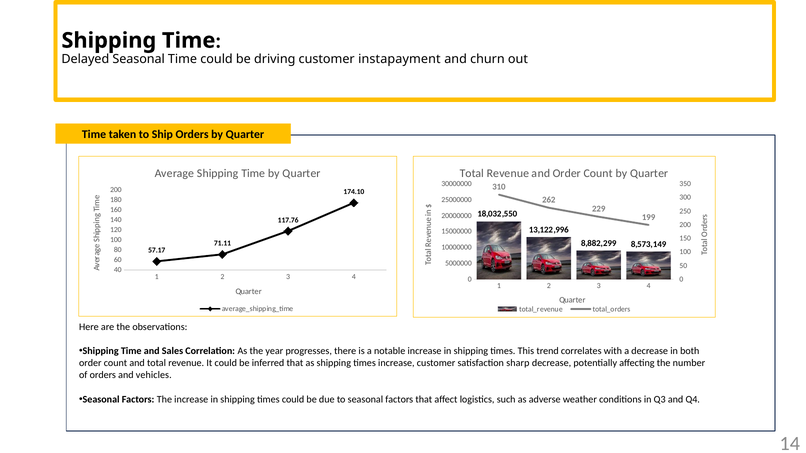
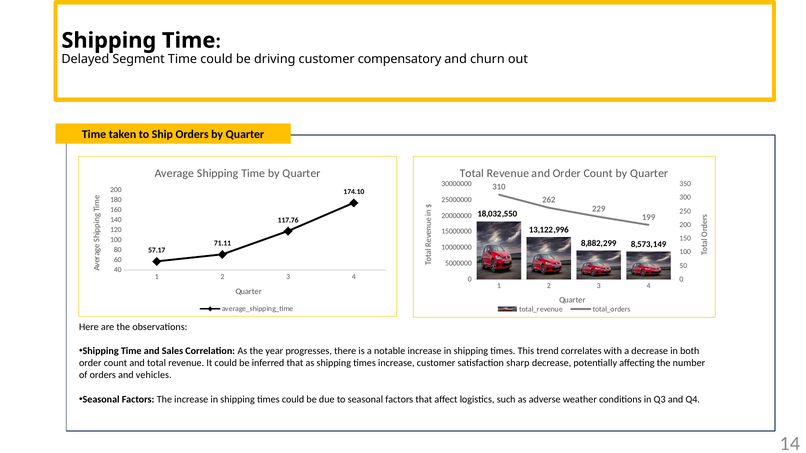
Delayed Seasonal: Seasonal -> Segment
instapayment: instapayment -> compensatory
